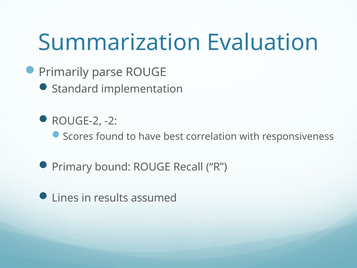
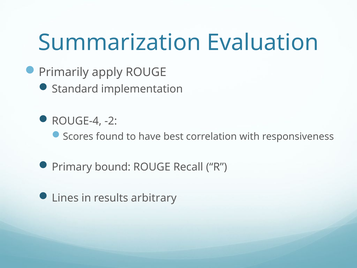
parse: parse -> apply
ROUGE-2: ROUGE-2 -> ROUGE-4
assumed: assumed -> arbitrary
